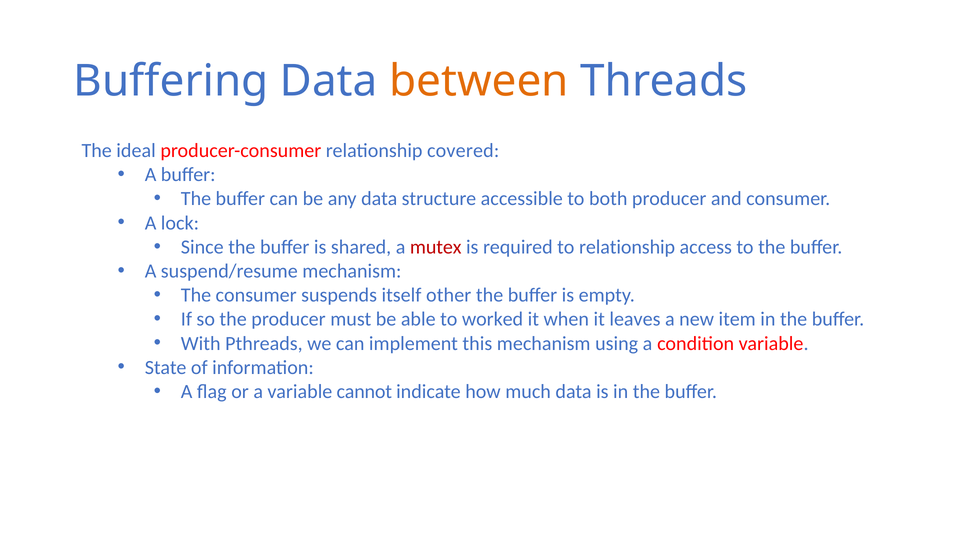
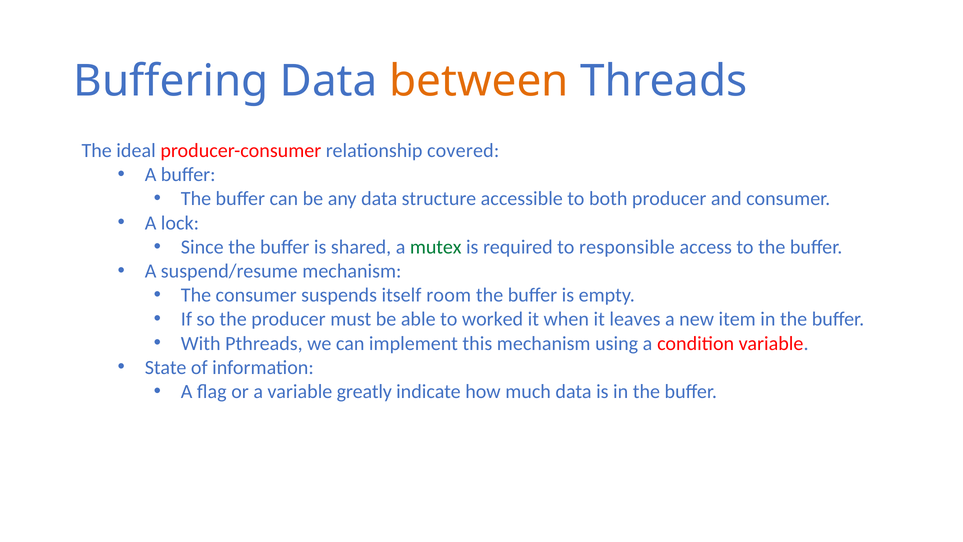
mutex colour: red -> green
to relationship: relationship -> responsible
other: other -> room
cannot: cannot -> greatly
